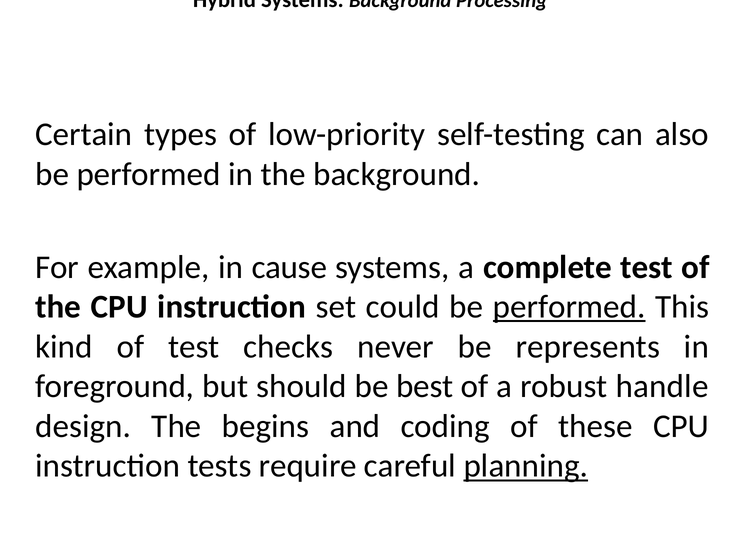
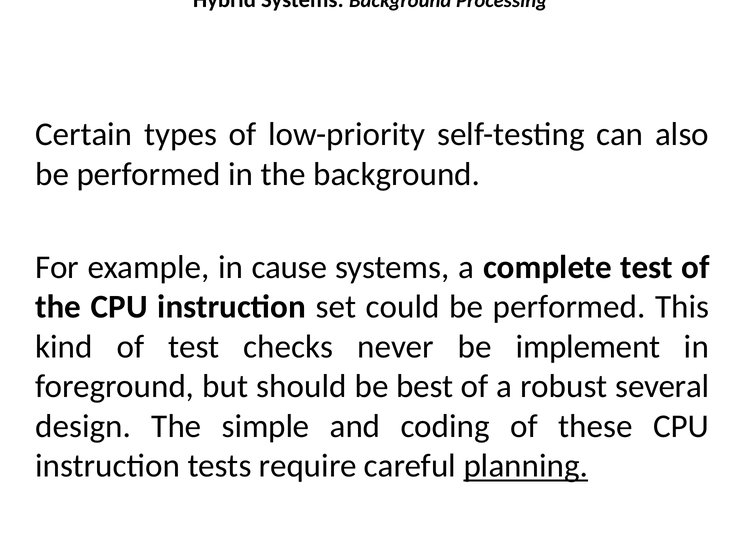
performed at (569, 307) underline: present -> none
represents: represents -> implement
handle: handle -> several
begins: begins -> simple
